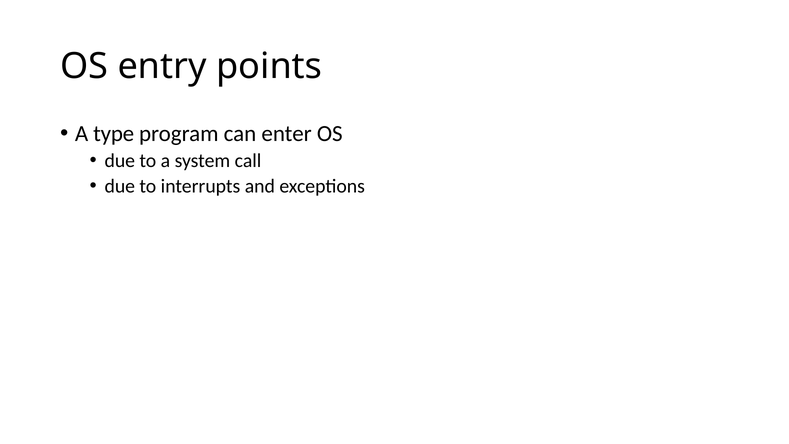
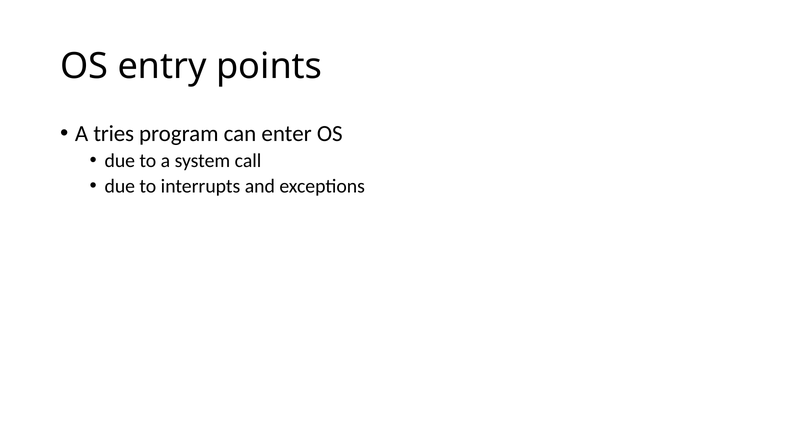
type: type -> tries
